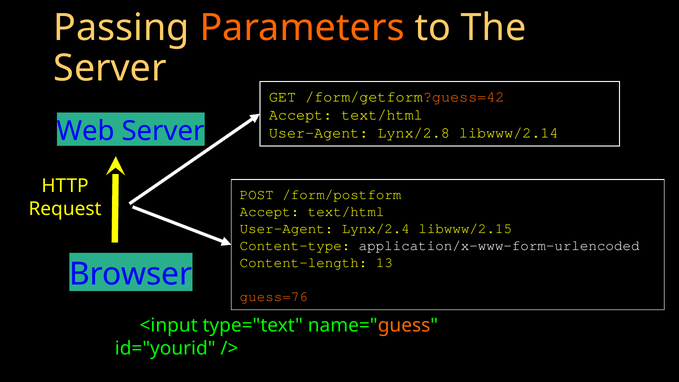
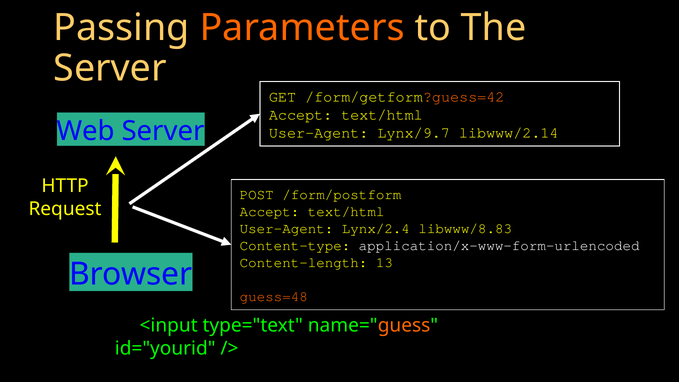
Lynx/2.8: Lynx/2.8 -> Lynx/9.7
libwww/2.15: libwww/2.15 -> libwww/8.83
guess=76: guess=76 -> guess=48
